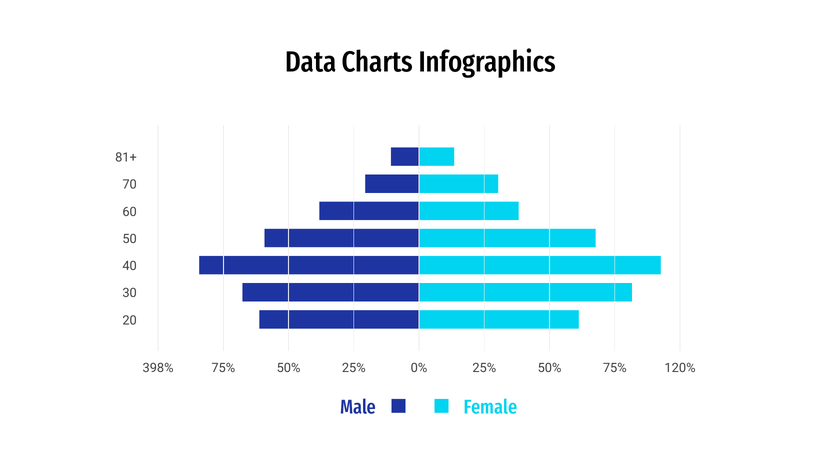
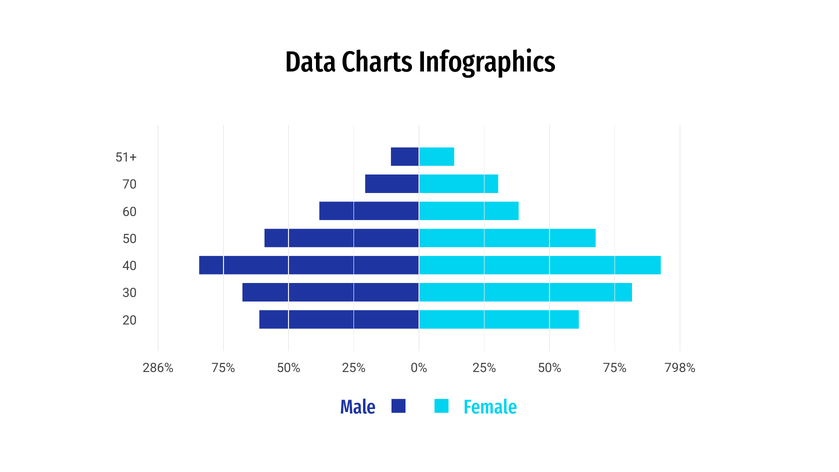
81+: 81+ -> 51+
398%: 398% -> 286%
120%: 120% -> 798%
